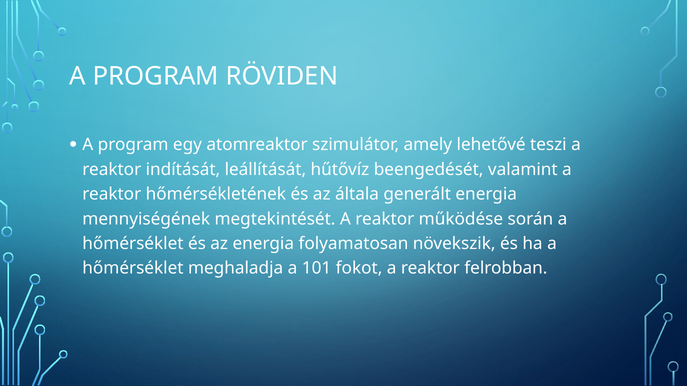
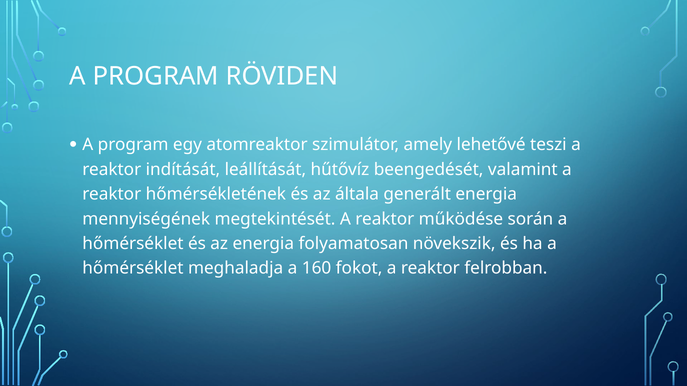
101: 101 -> 160
